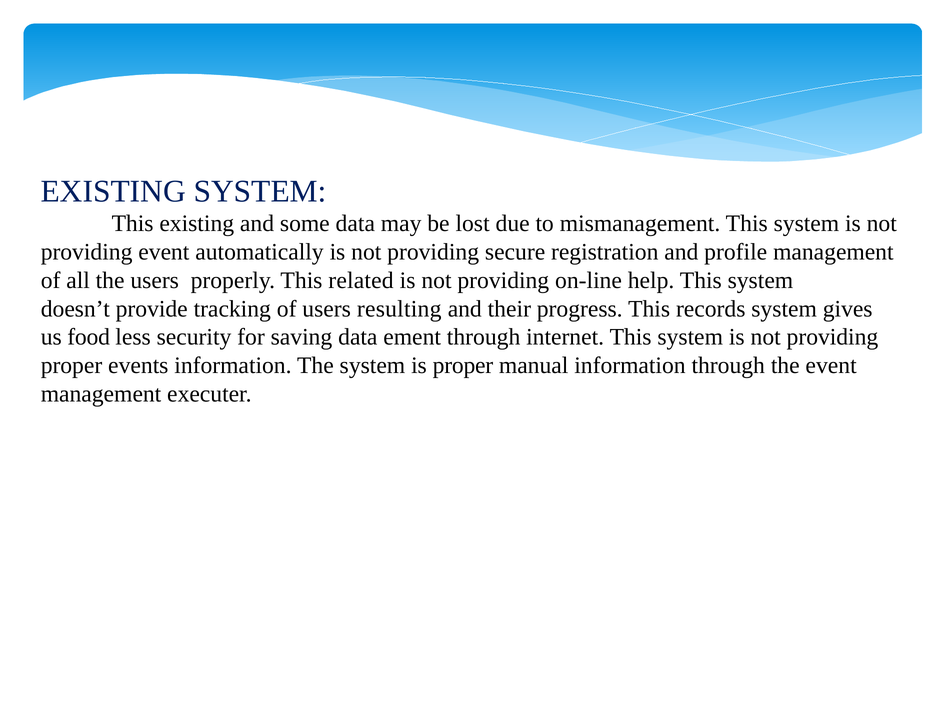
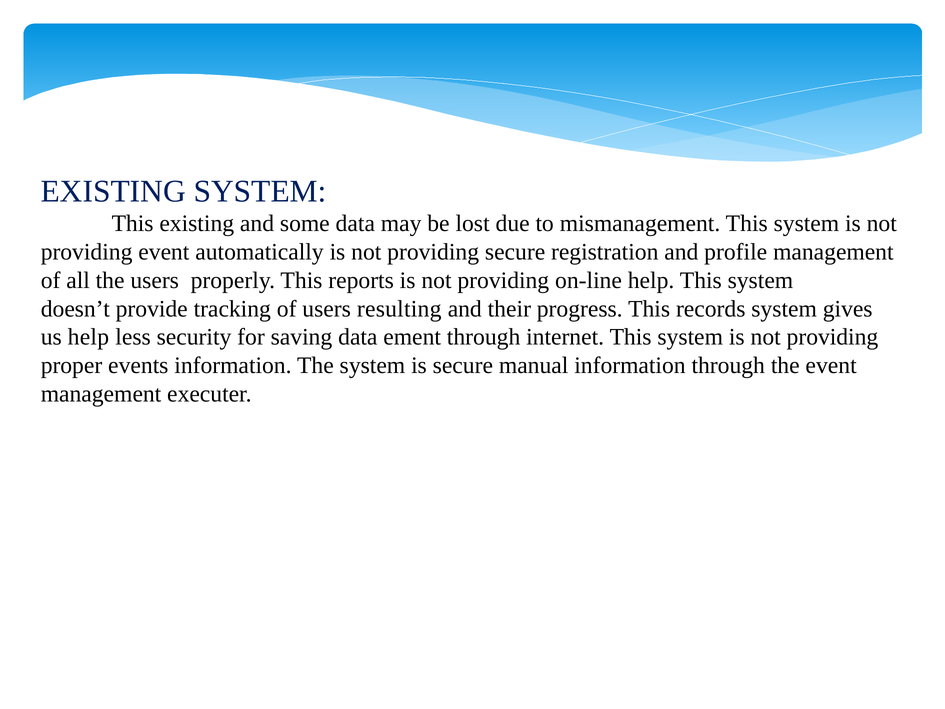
related: related -> reports
us food: food -> help
is proper: proper -> secure
